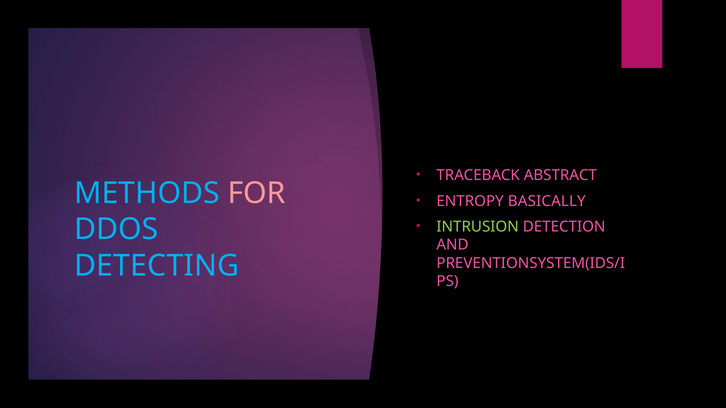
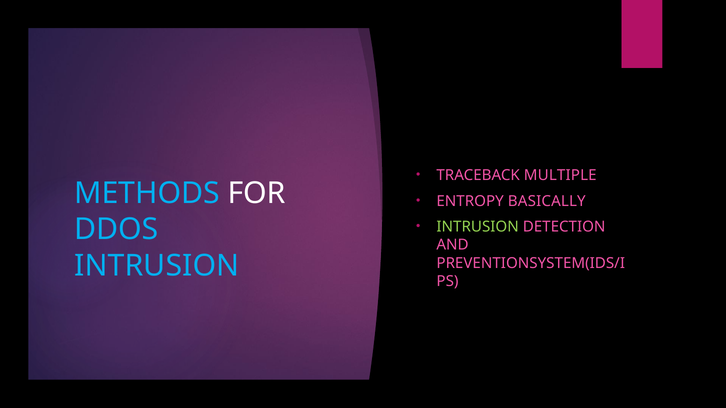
ABSTRACT: ABSTRACT -> MULTIPLE
FOR colour: pink -> white
DETECTING at (157, 266): DETECTING -> INTRUSION
